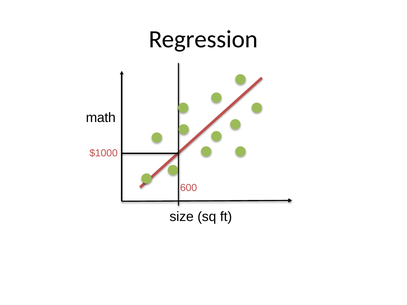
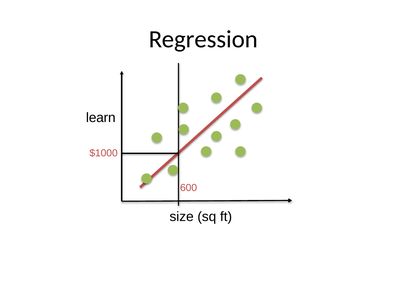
math: math -> learn
